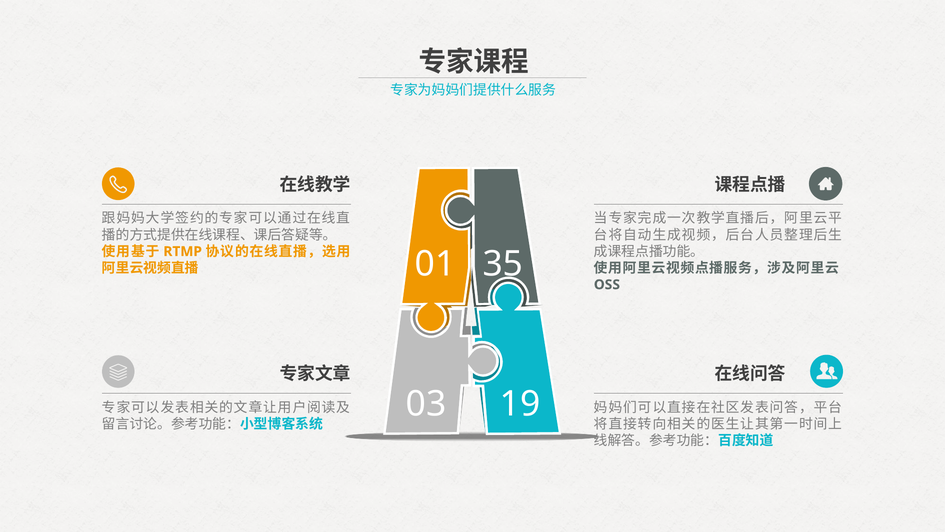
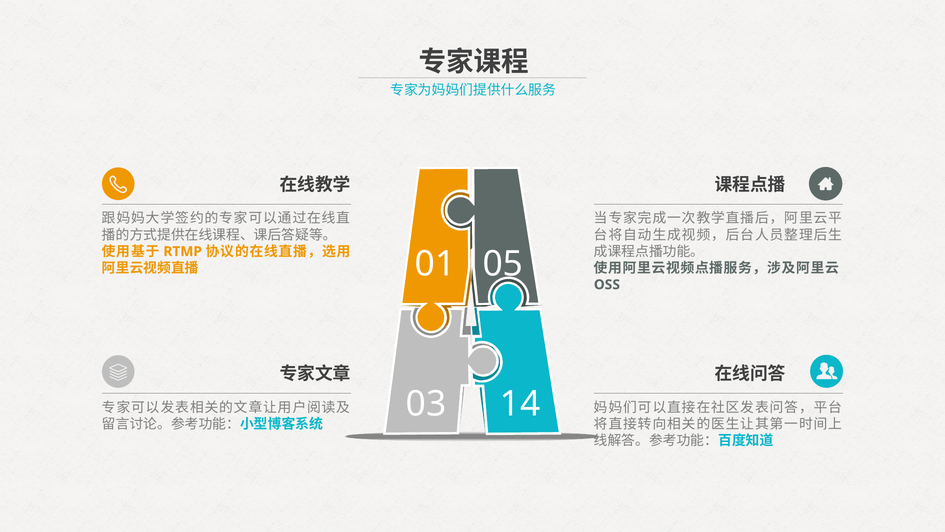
35: 35 -> 05
19: 19 -> 14
